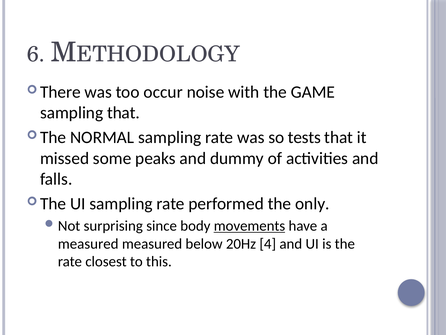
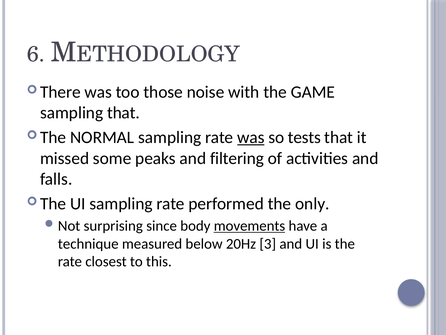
occur: occur -> those
was at (251, 137) underline: none -> present
dummy: dummy -> filtering
measured at (88, 243): measured -> technique
4: 4 -> 3
